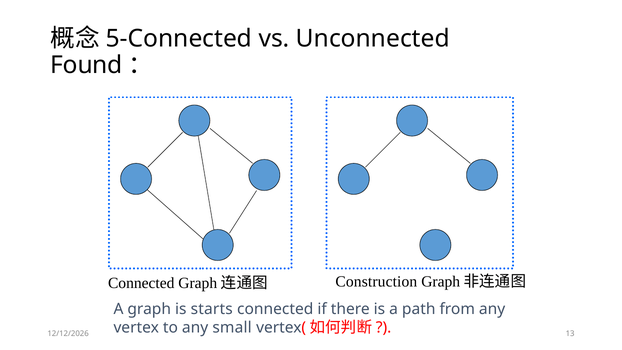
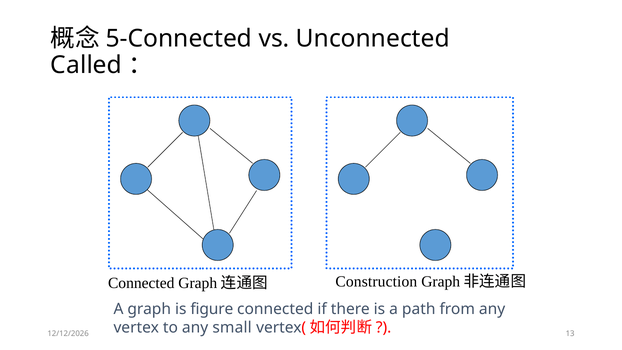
Found: Found -> Called
starts: starts -> figure
